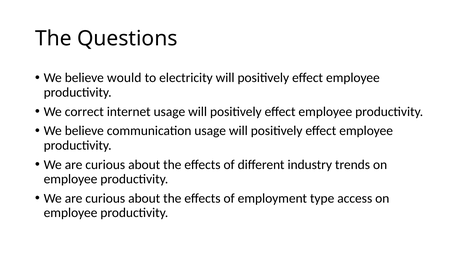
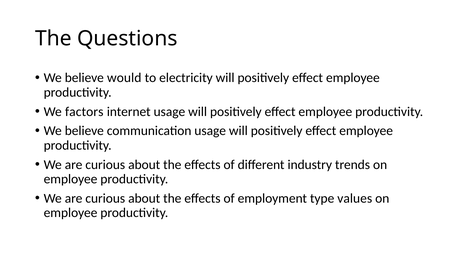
correct: correct -> factors
access: access -> values
